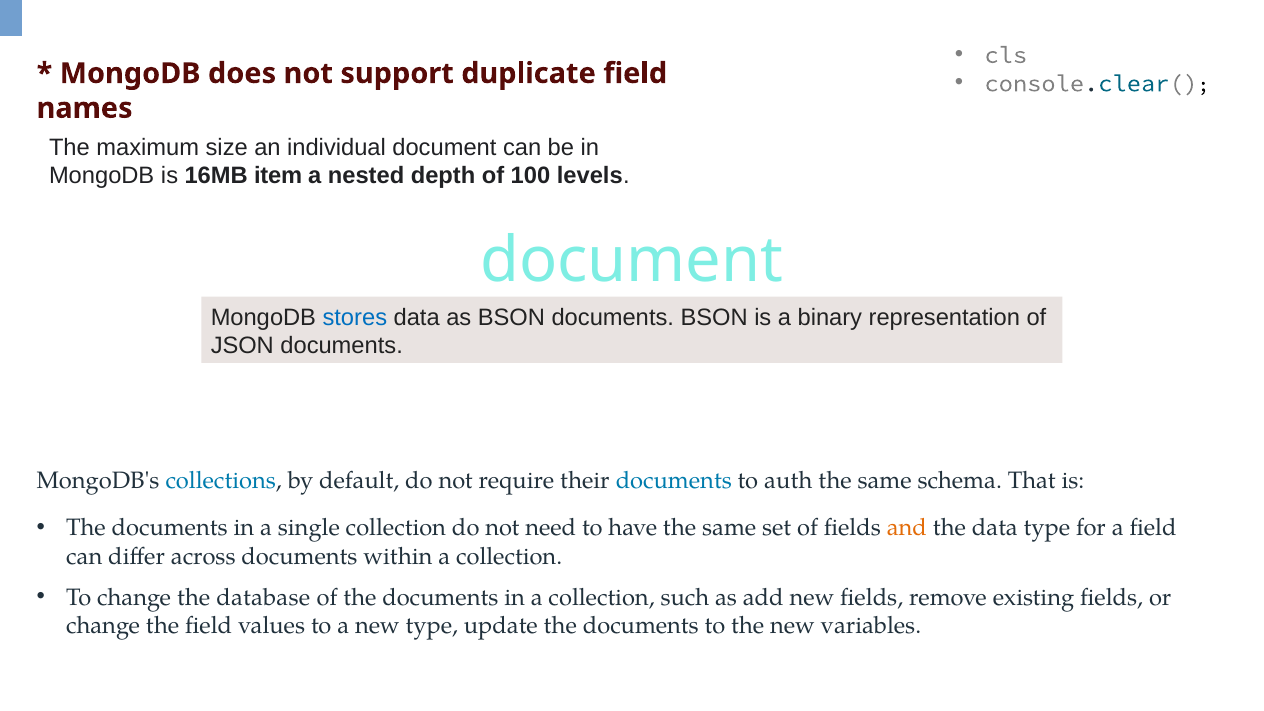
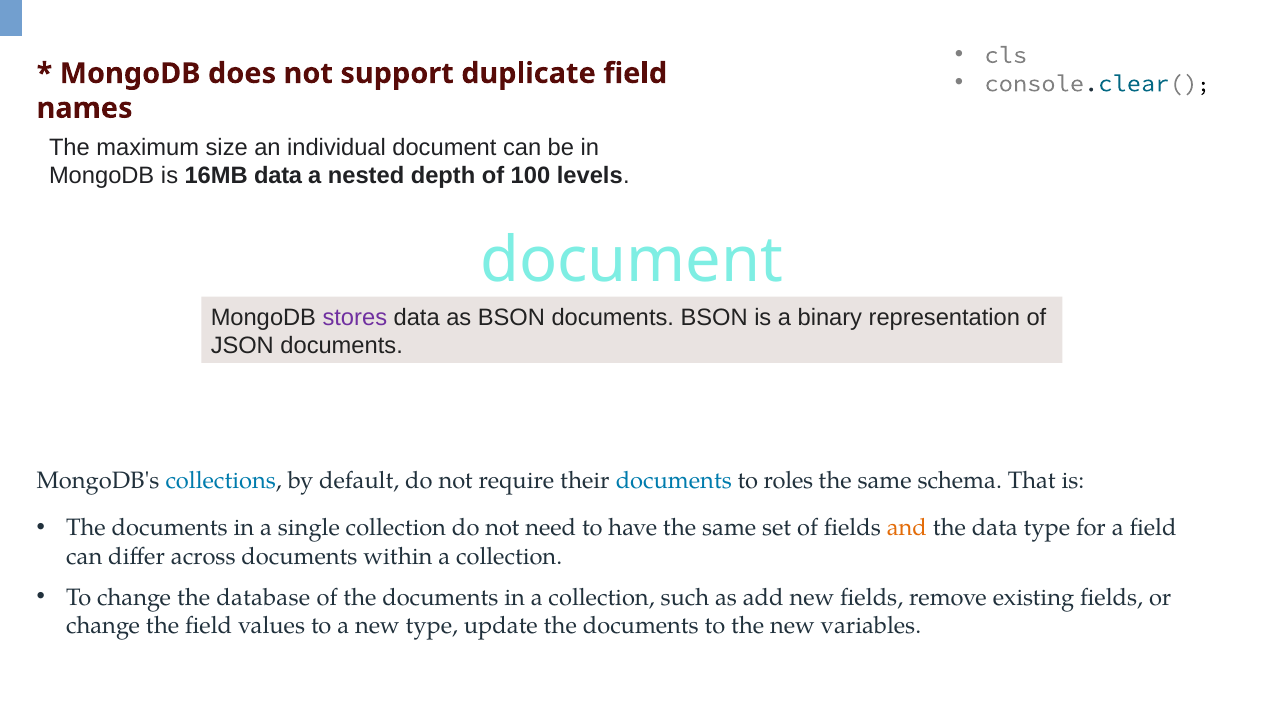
16MB item: item -> data
stores colour: blue -> purple
auth: auth -> roles
